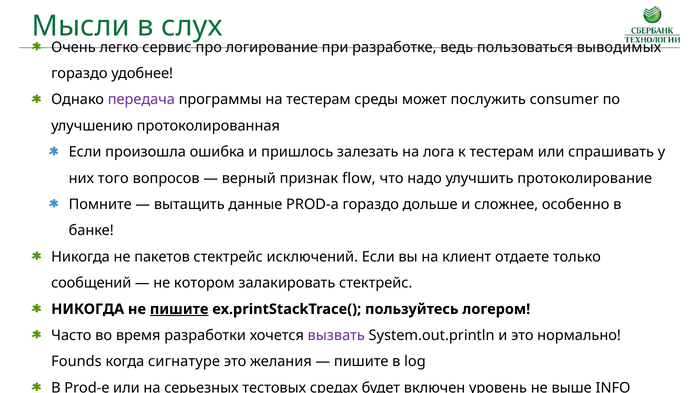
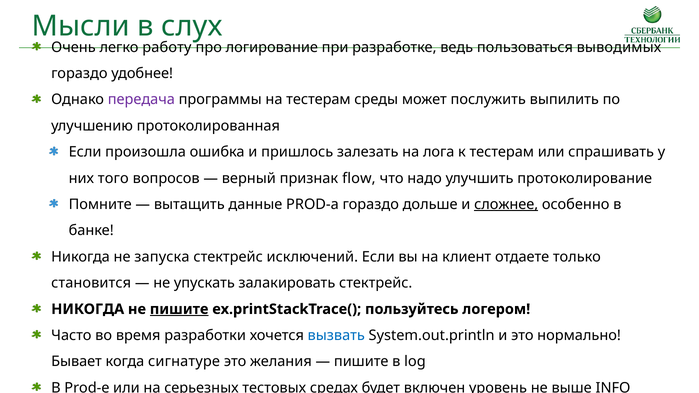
сервис: сервис -> работу
consumer: consumer -> выпилить
сложнее underline: none -> present
пакетов: пакетов -> запуска
сообщений: сообщений -> становится
котором: котором -> упускать
вызвать colour: purple -> blue
Founds: Founds -> Бывает
